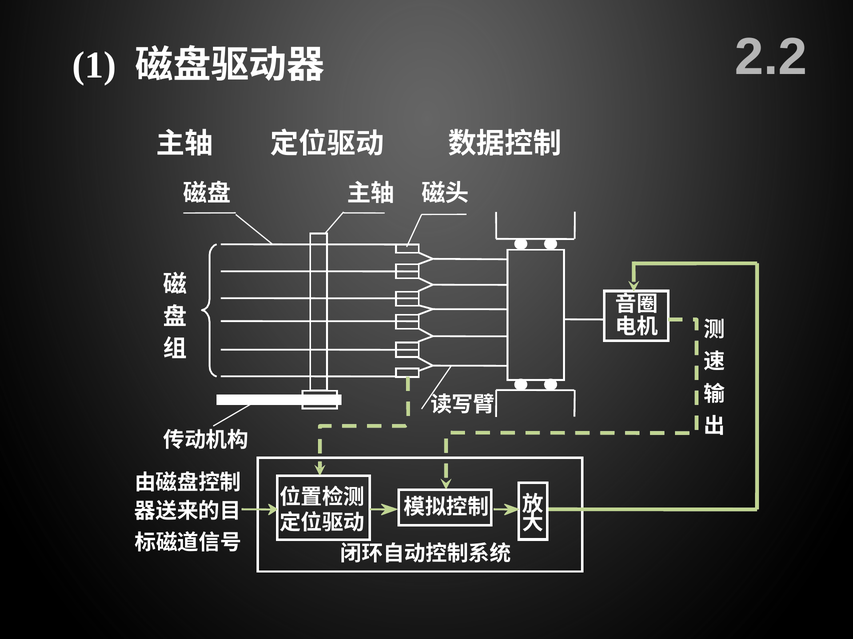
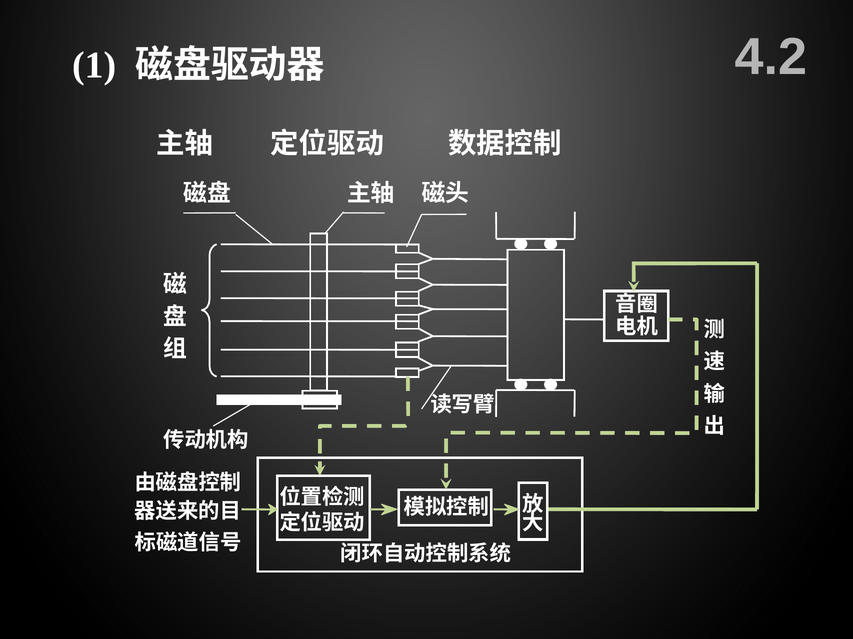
2.2: 2.2 -> 4.2
